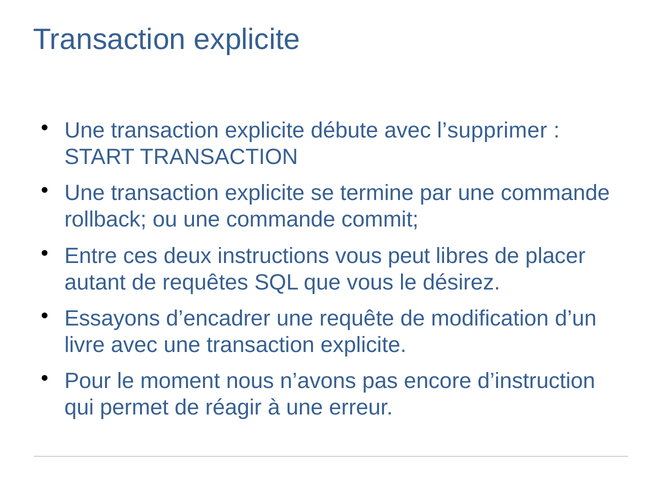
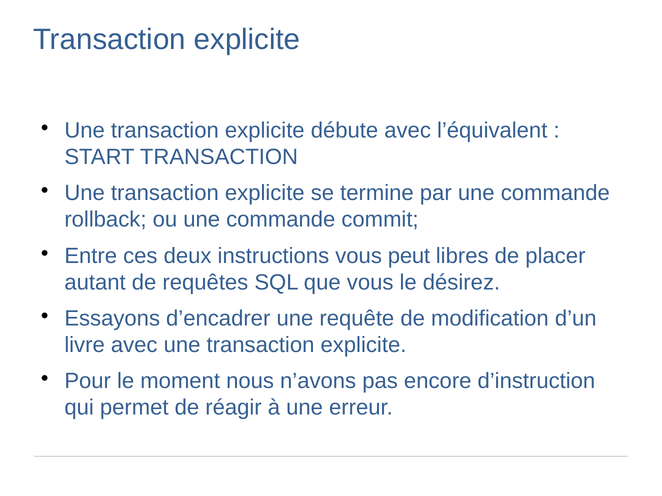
l’supprimer: l’supprimer -> l’équivalent
